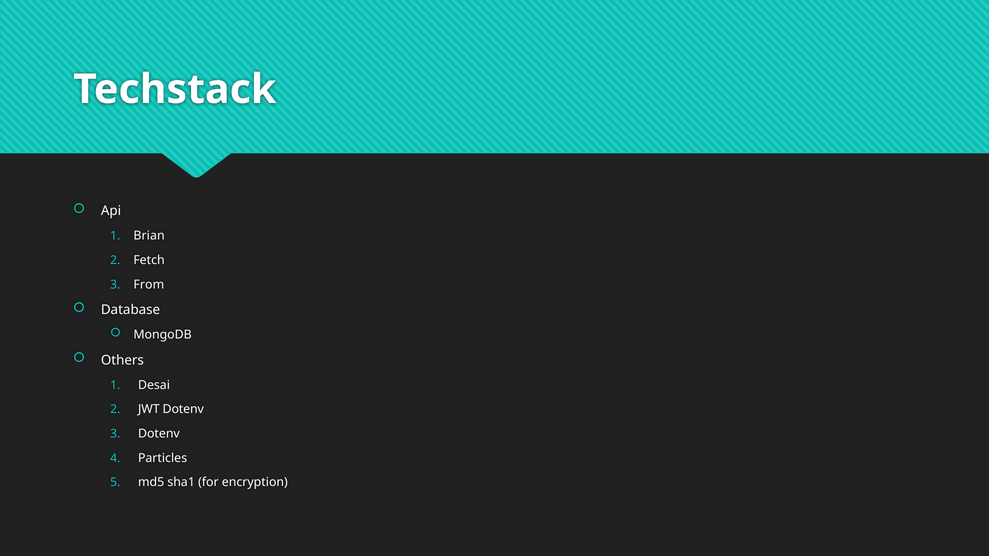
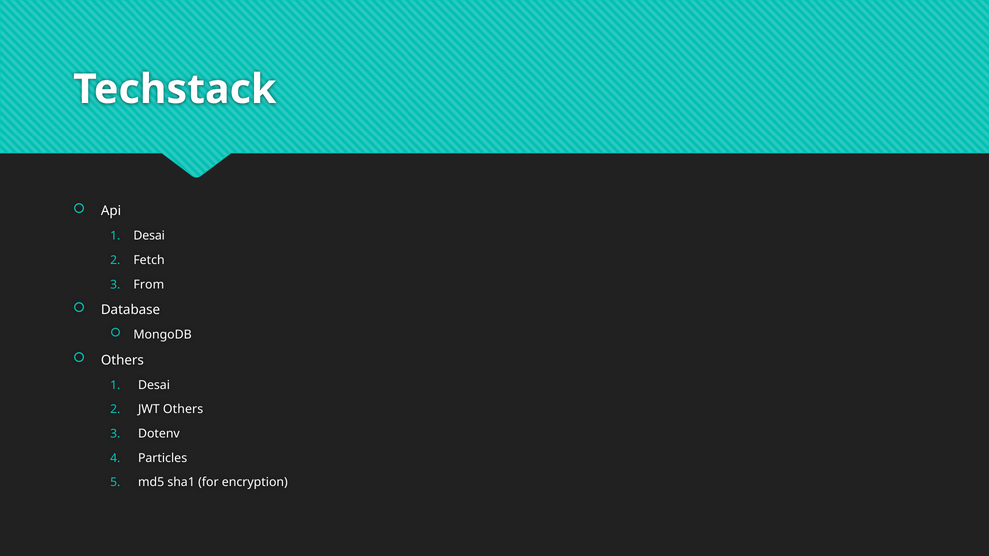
Brian at (149, 236): Brian -> Desai
JWT Dotenv: Dotenv -> Others
